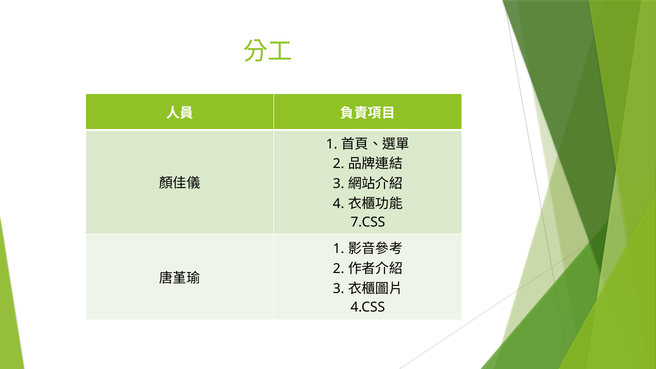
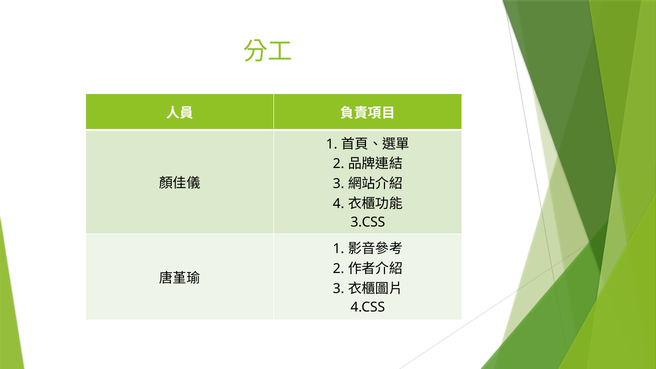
7.CSS: 7.CSS -> 3.CSS
